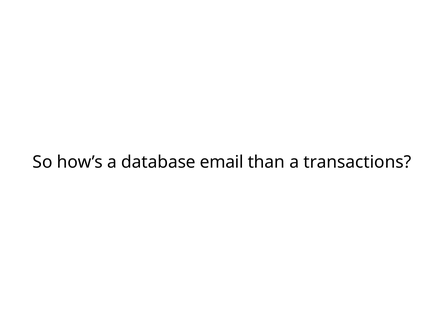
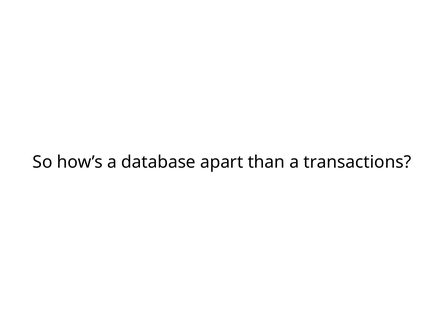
email: email -> apart
